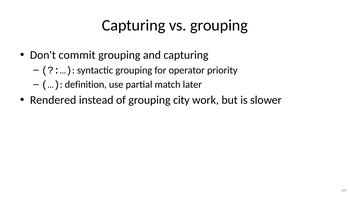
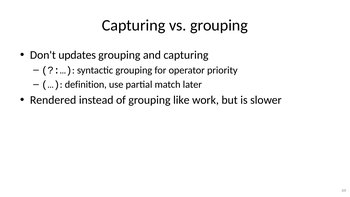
commit: commit -> updates
city: city -> like
